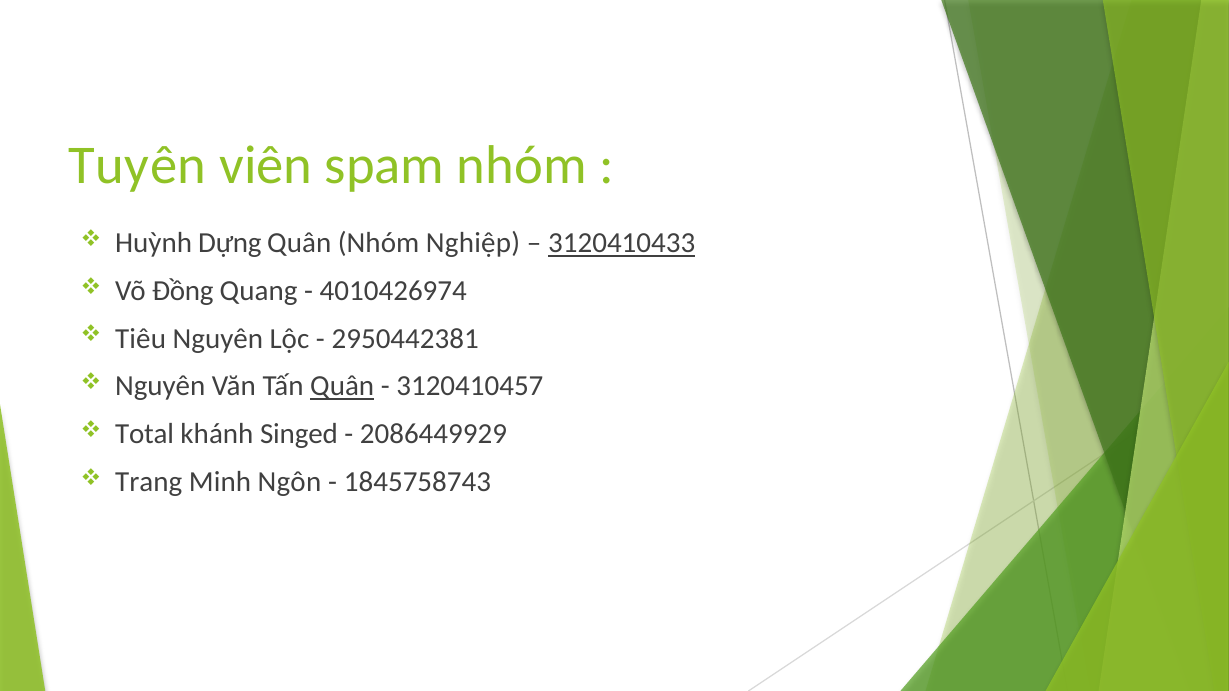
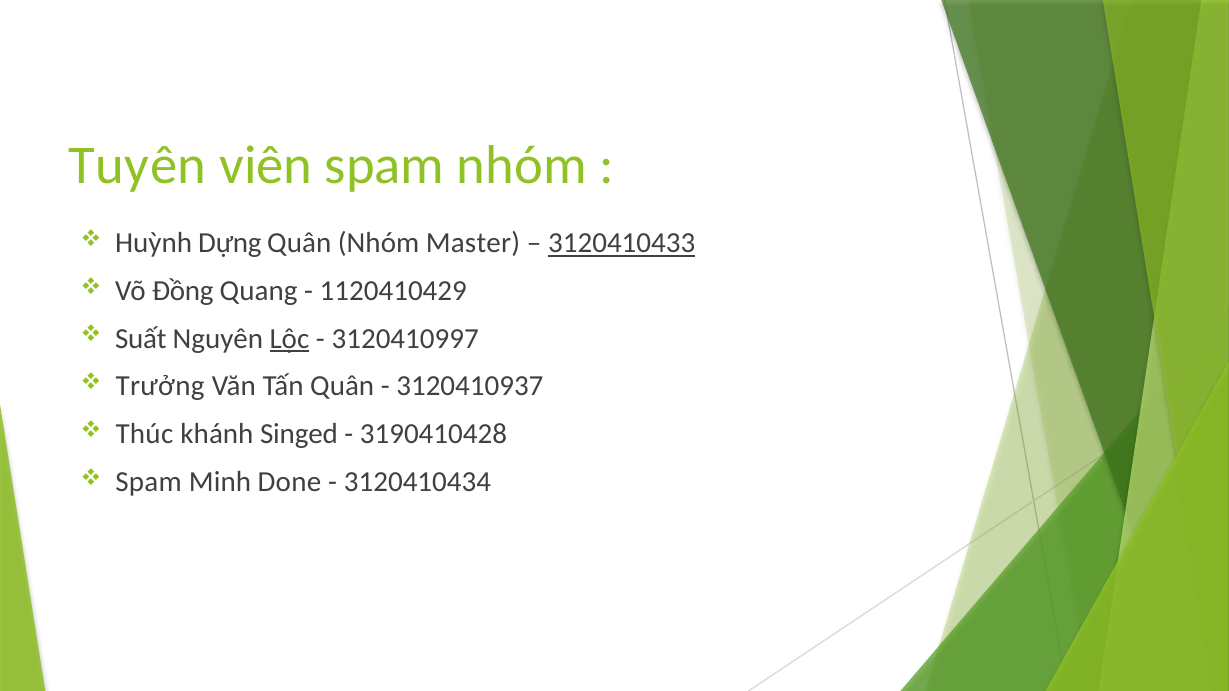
Nghiệp: Nghiệp -> Master
4010426974: 4010426974 -> 1120410429
Tiêu: Tiêu -> Suất
Lộc underline: none -> present
2950442381: 2950442381 -> 3120410997
Nguyên at (160, 387): Nguyên -> Trưởng
Quân at (342, 387) underline: present -> none
3120410457: 3120410457 -> 3120410937
Total: Total -> Thúc
2086449929: 2086449929 -> 3190410428
Trang at (149, 482): Trang -> Spam
Ngôn: Ngôn -> Done
1845758743: 1845758743 -> 3120410434
